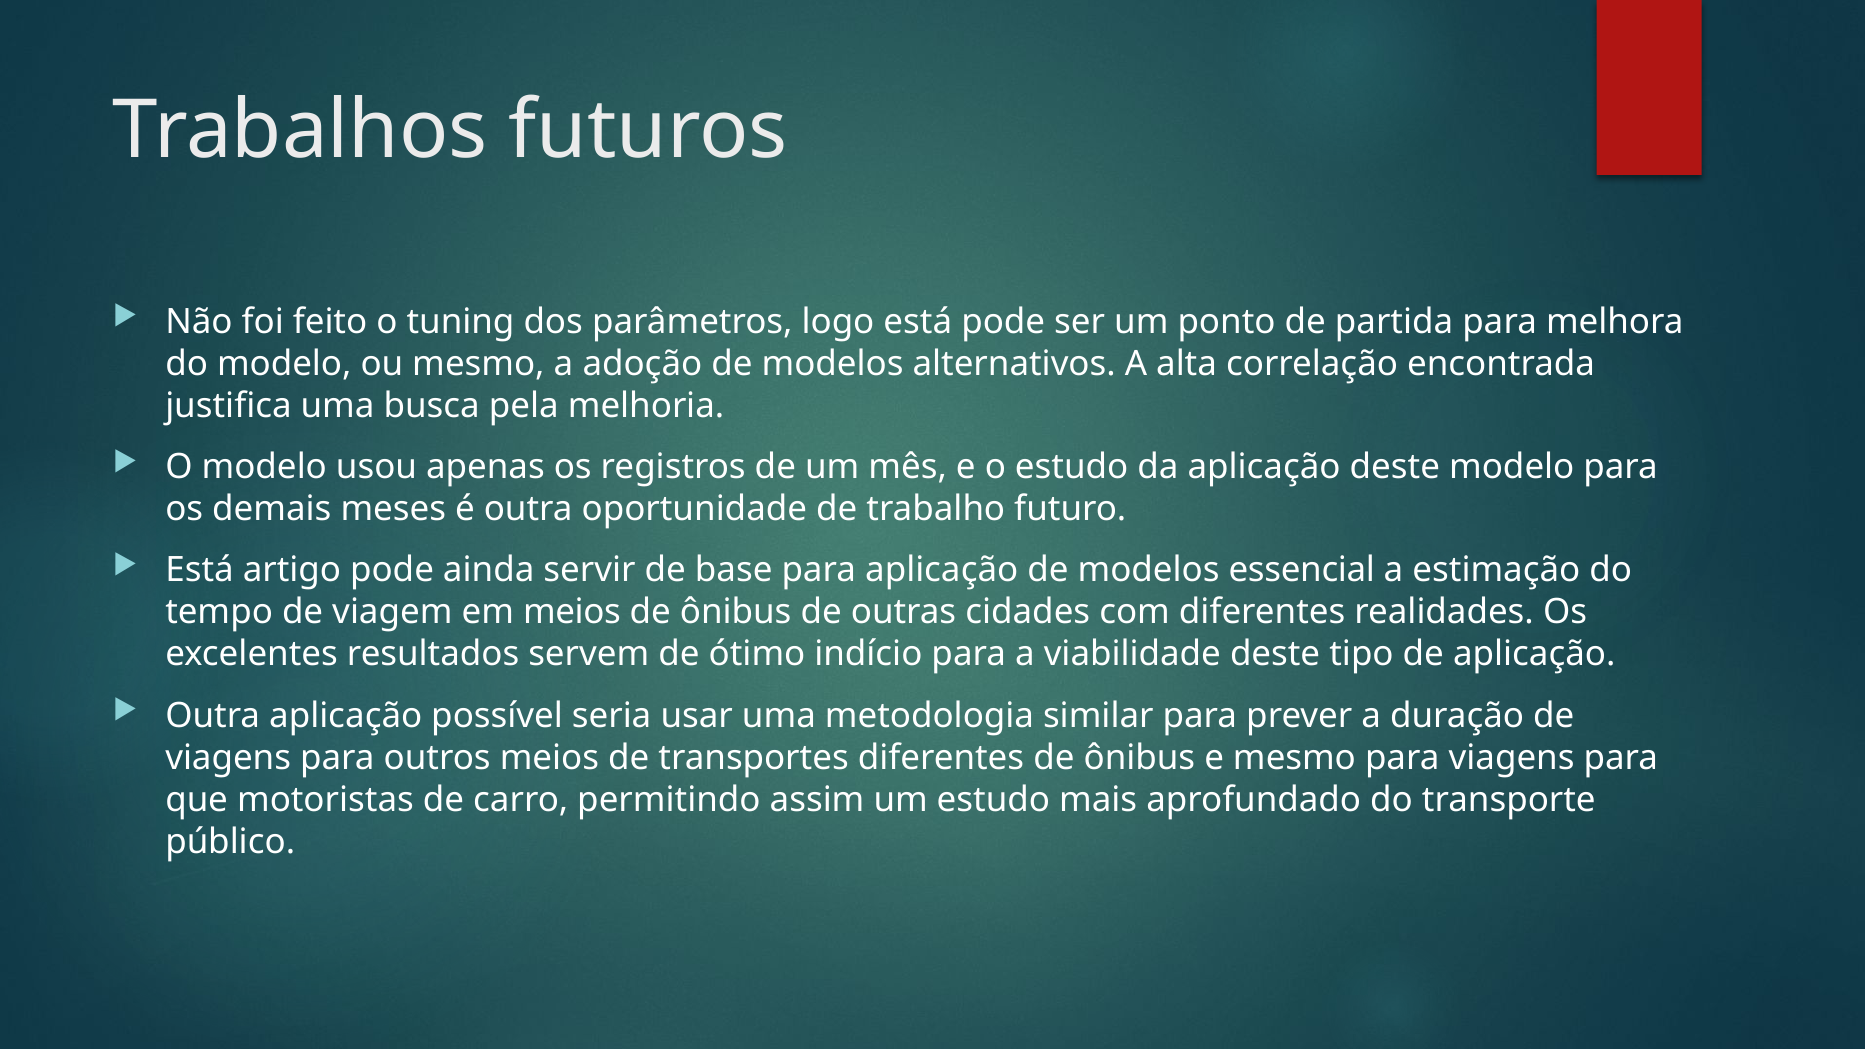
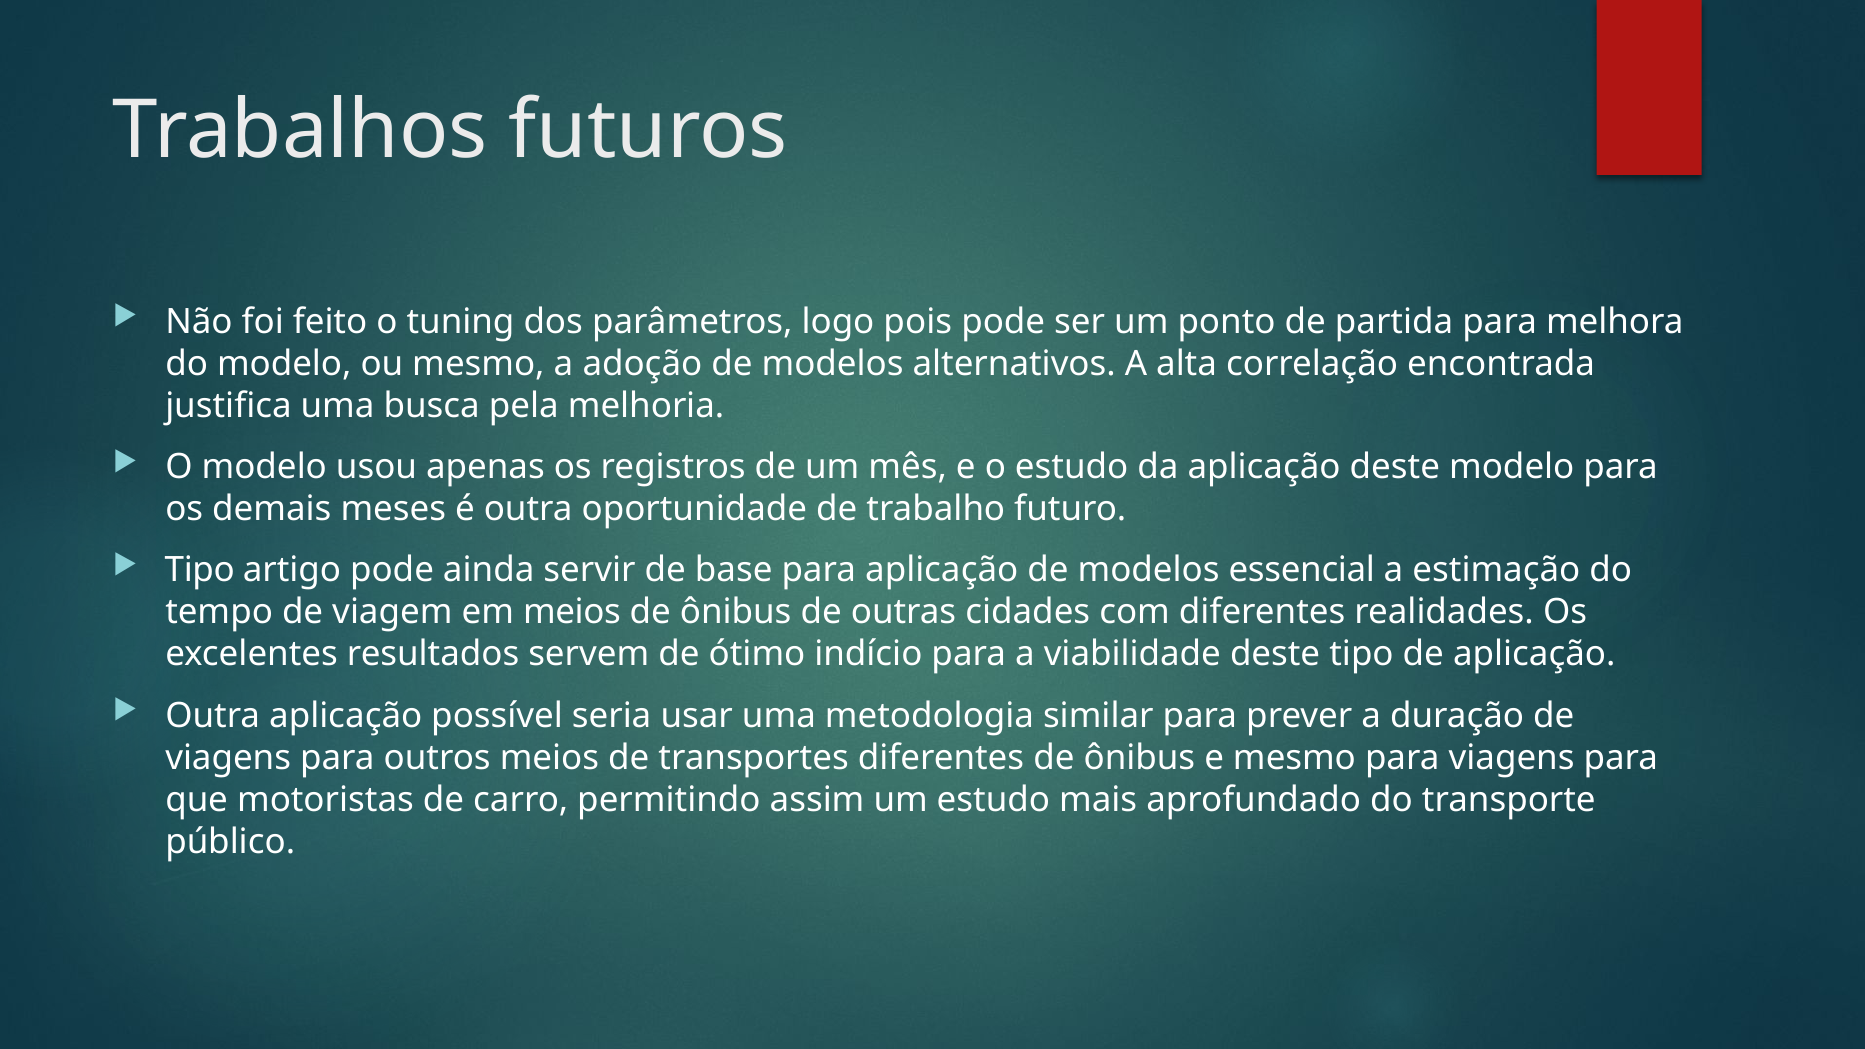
logo está: está -> pois
Está at (200, 570): Está -> Tipo
